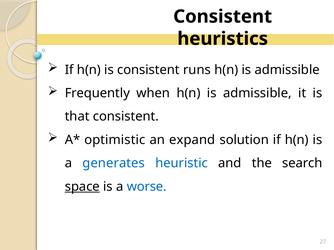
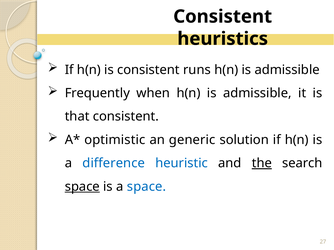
expand: expand -> generic
generates: generates -> difference
the underline: none -> present
a worse: worse -> space
